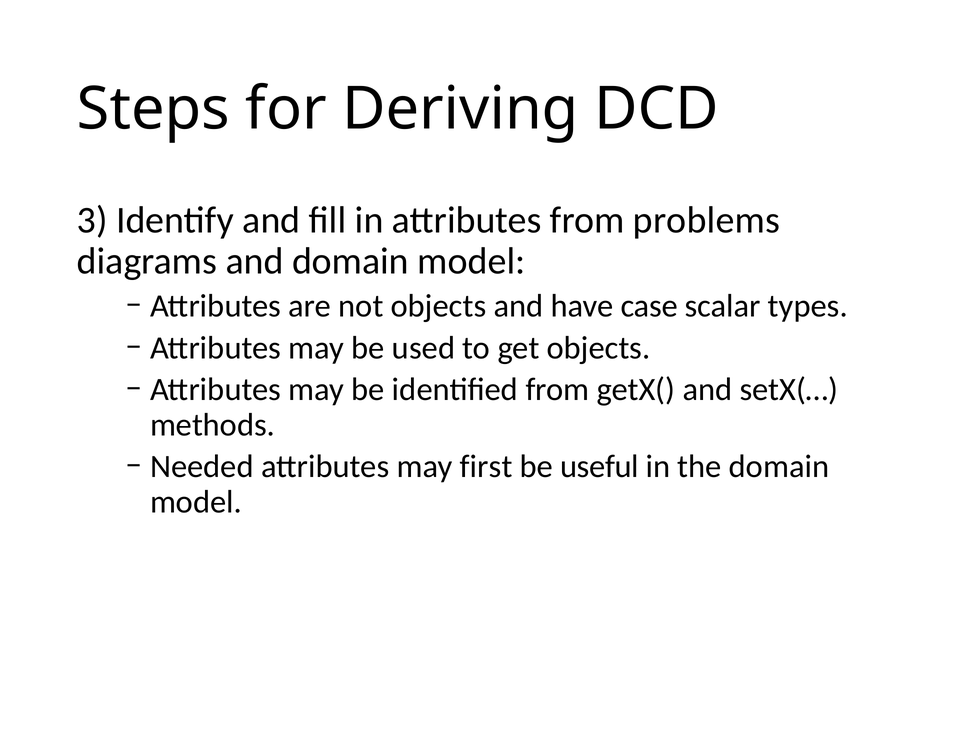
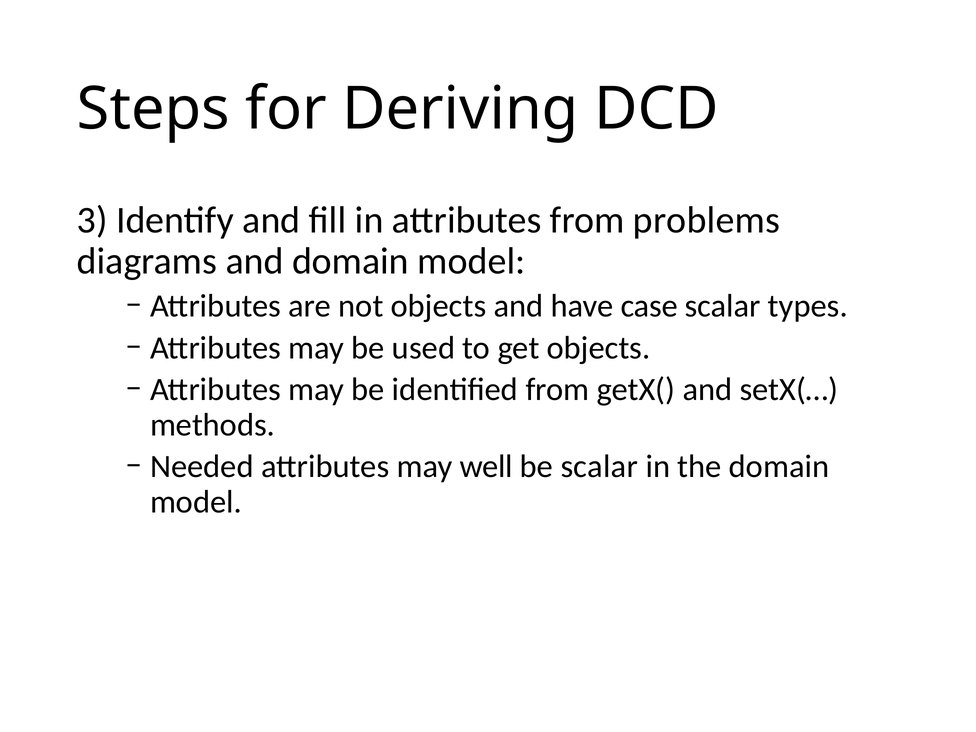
first: first -> well
be useful: useful -> scalar
